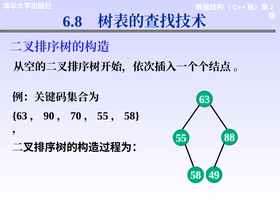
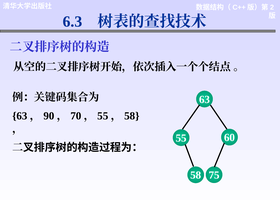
6.8: 6.8 -> 6.3
88: 88 -> 60
49: 49 -> 75
